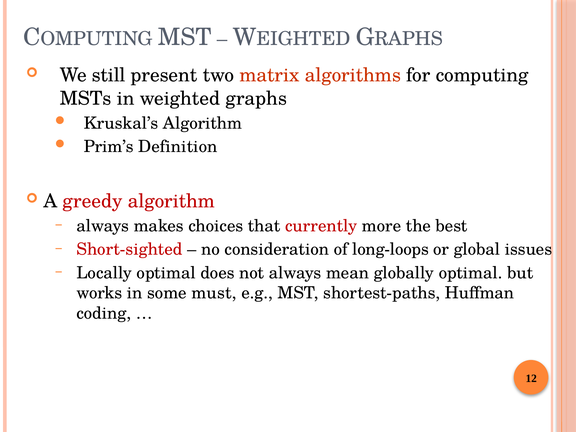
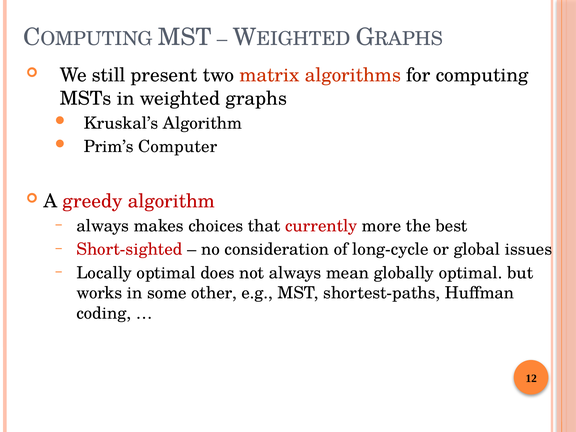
Definition: Definition -> Computer
long-loops: long-loops -> long-cycle
must: must -> other
